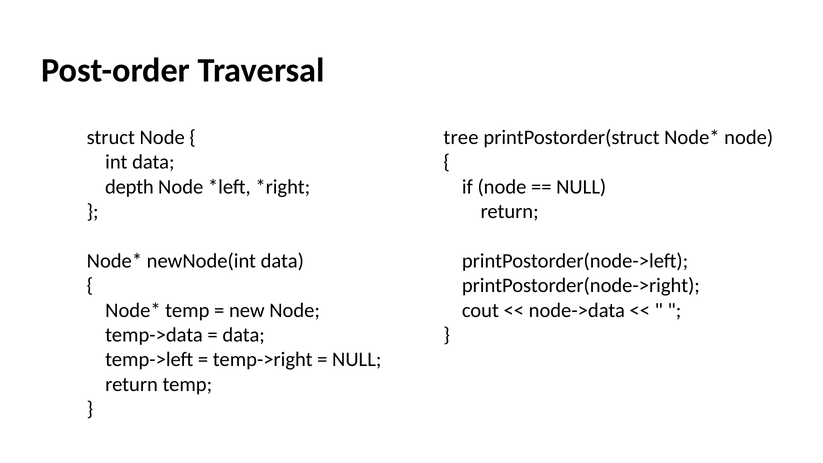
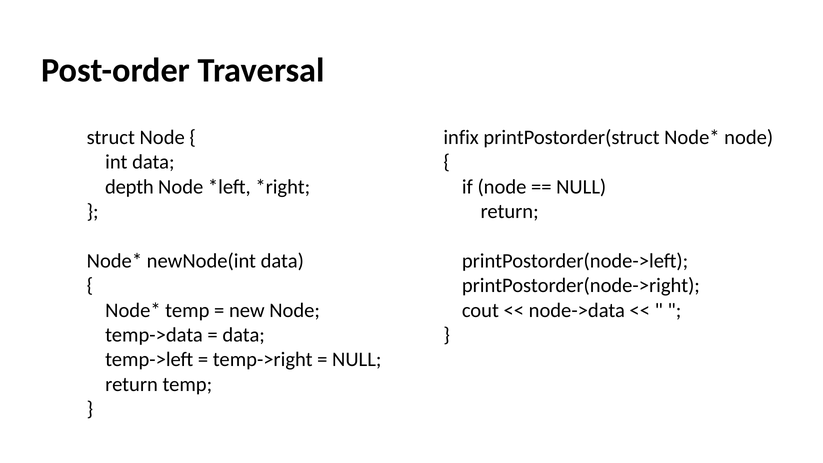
tree: tree -> infix
